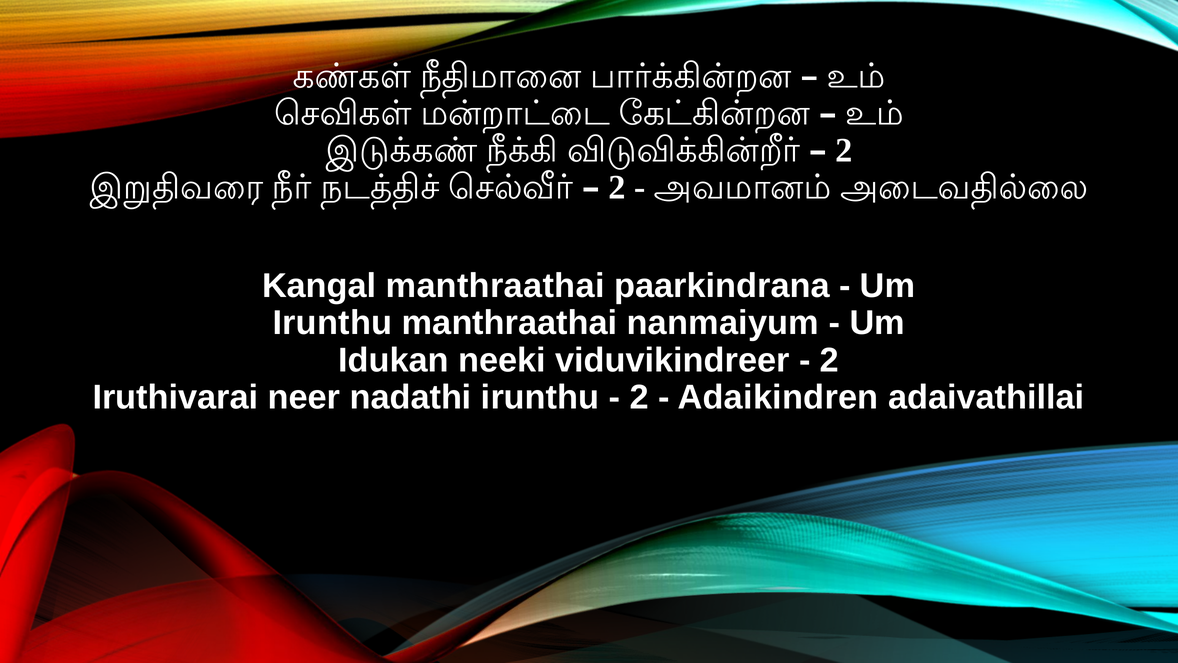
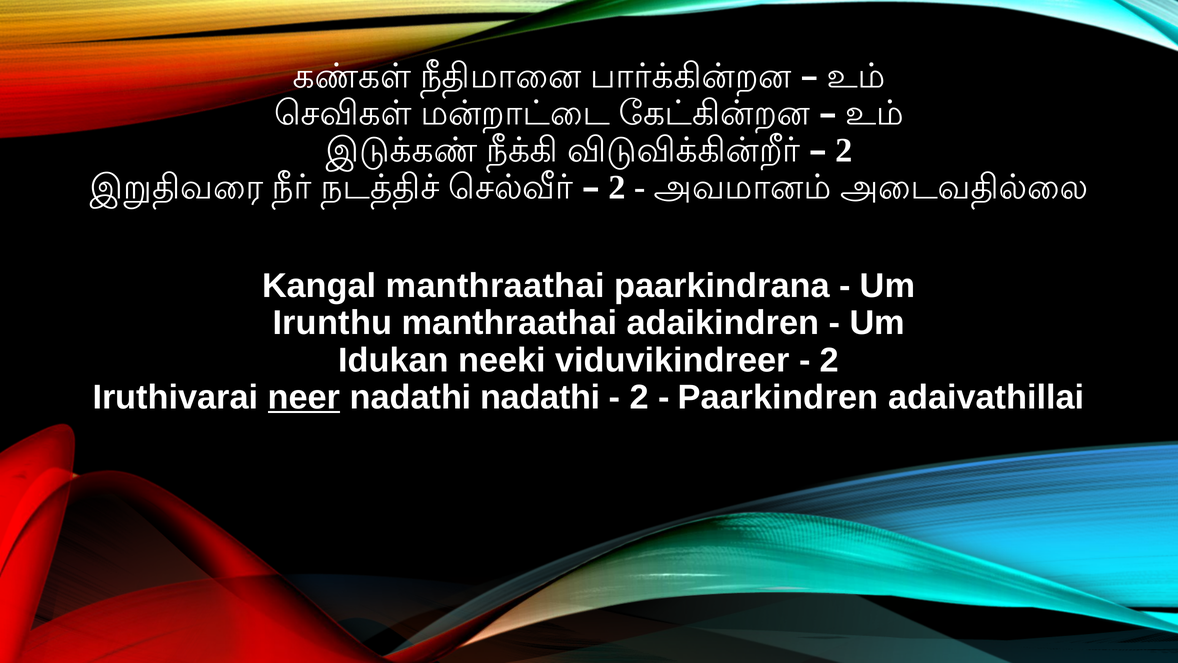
nanmaiyum: nanmaiyum -> adaikindren
neer underline: none -> present
nadathi irunthu: irunthu -> nadathi
Adaikindren: Adaikindren -> Paarkindren
